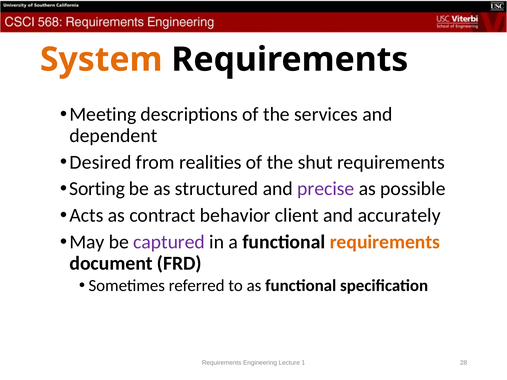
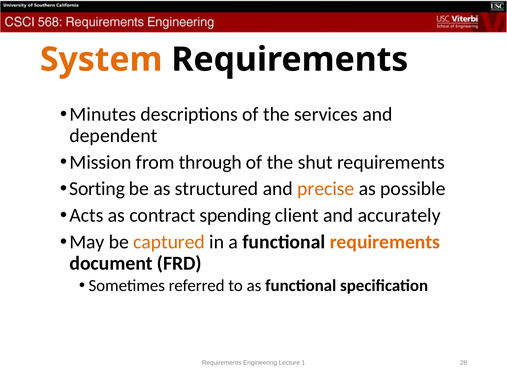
Meeting: Meeting -> Minutes
Desired: Desired -> Mission
realities: realities -> through
precise colour: purple -> orange
behavior: behavior -> spending
captured colour: purple -> orange
